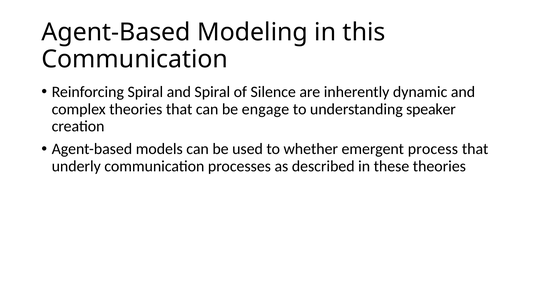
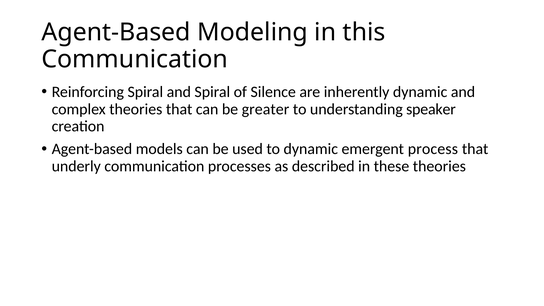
engage: engage -> greater
to whether: whether -> dynamic
